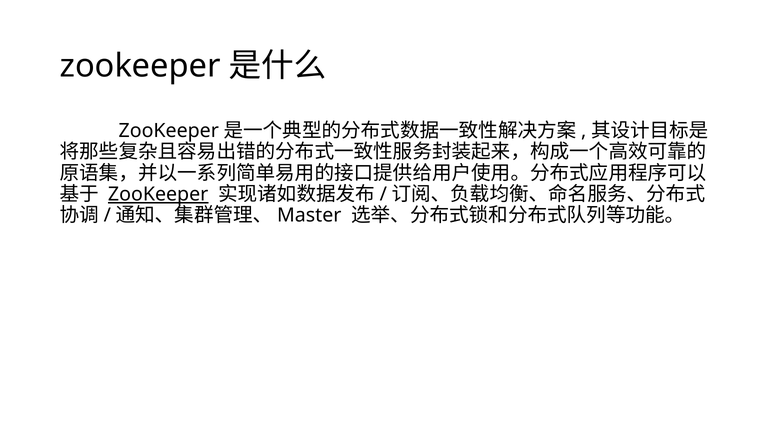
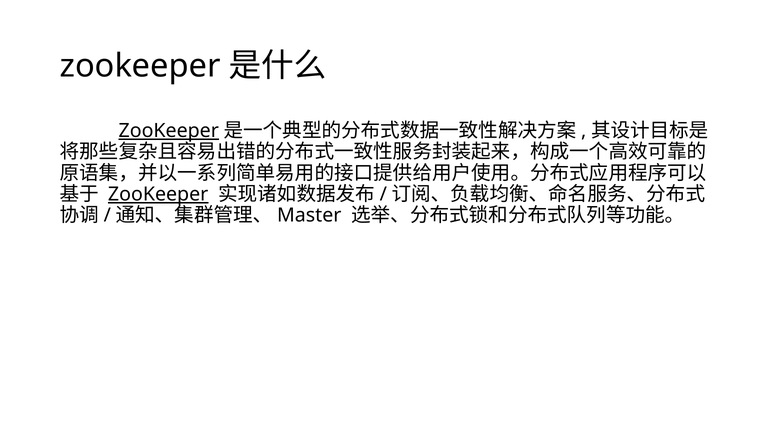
ZooKeeper at (169, 131) underline: none -> present
